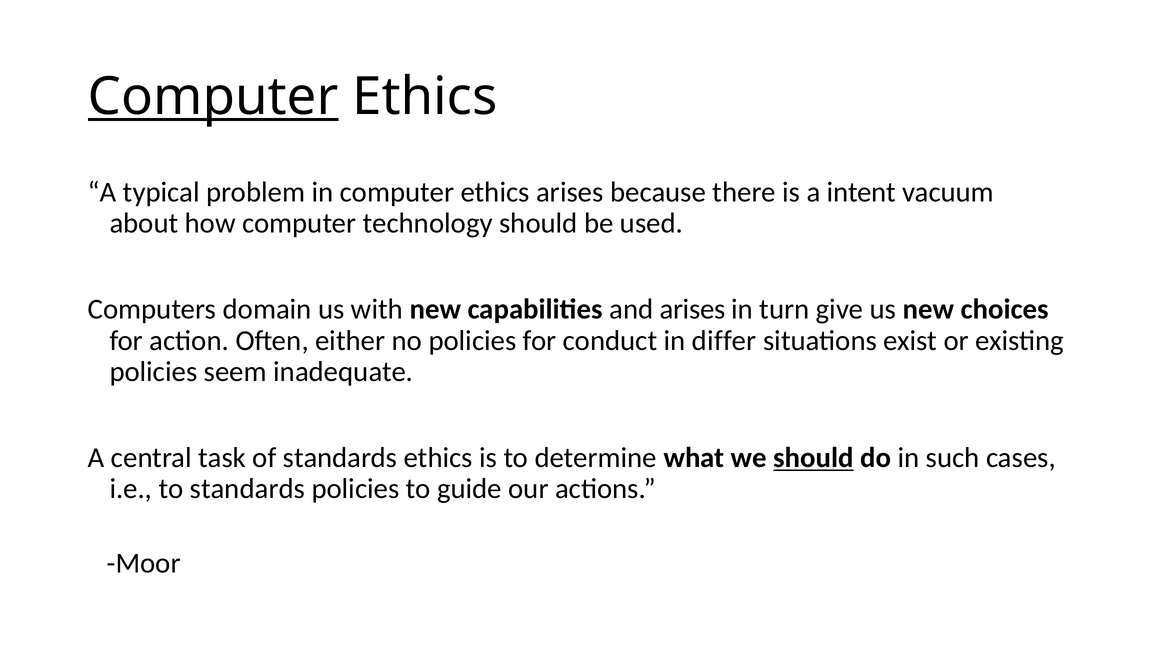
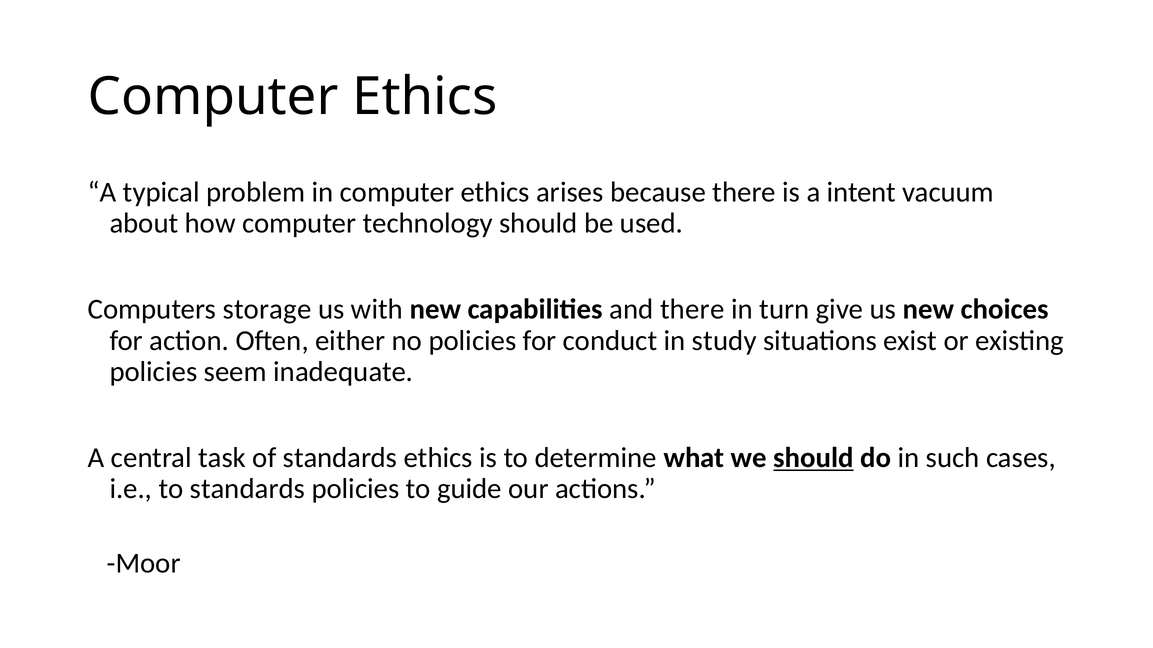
Computer at (213, 97) underline: present -> none
domain: domain -> storage
and arises: arises -> there
differ: differ -> study
